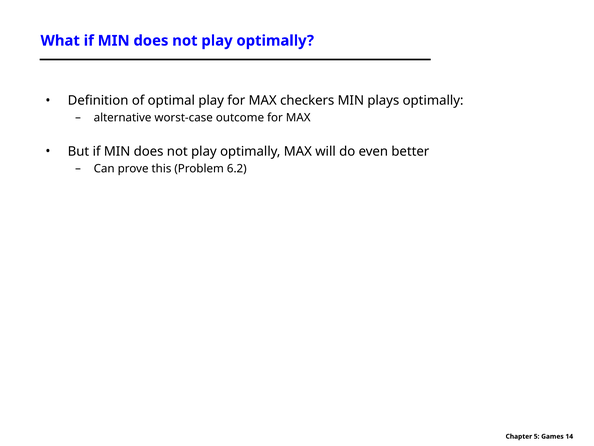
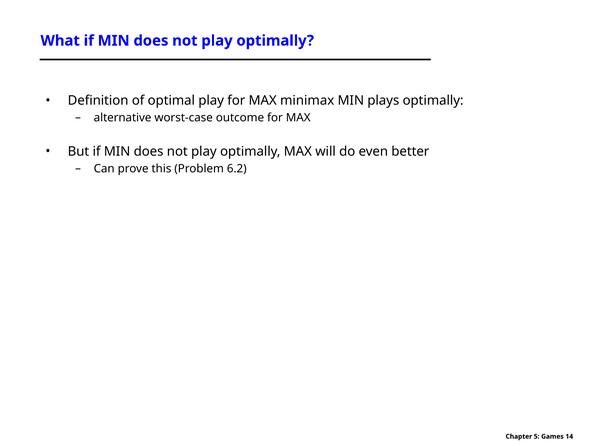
checkers: checkers -> minimax
